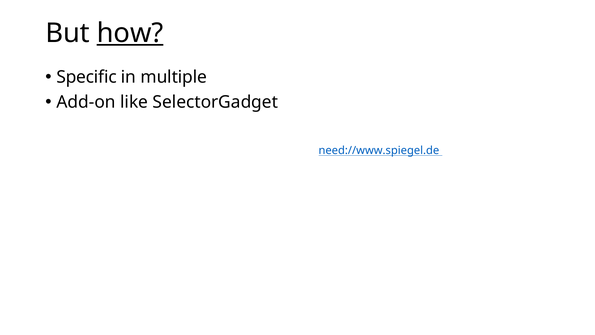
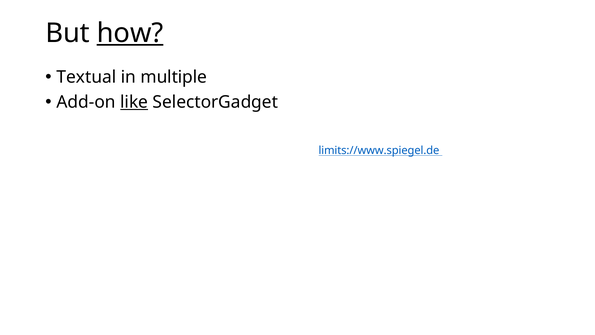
Specific: Specific -> Textual
like underline: none -> present
need://www.spiegel.de: need://www.spiegel.de -> limits://www.spiegel.de
